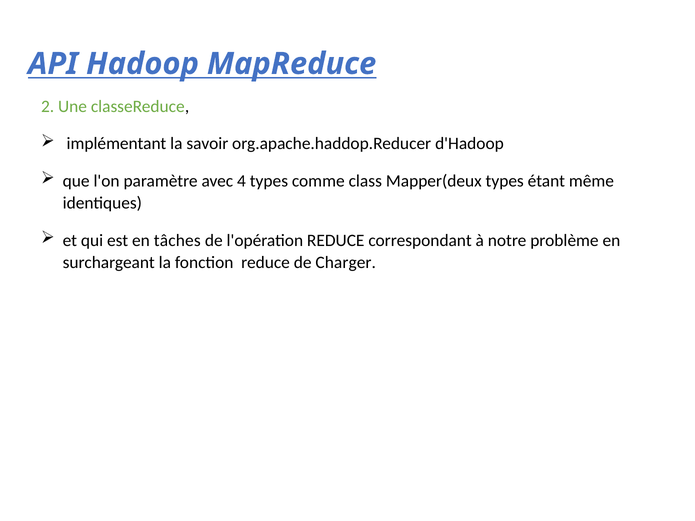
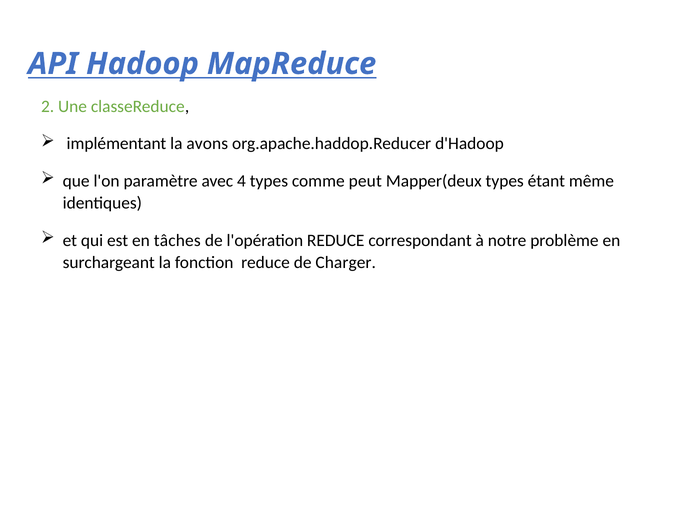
savoir: savoir -> avons
class: class -> peut
